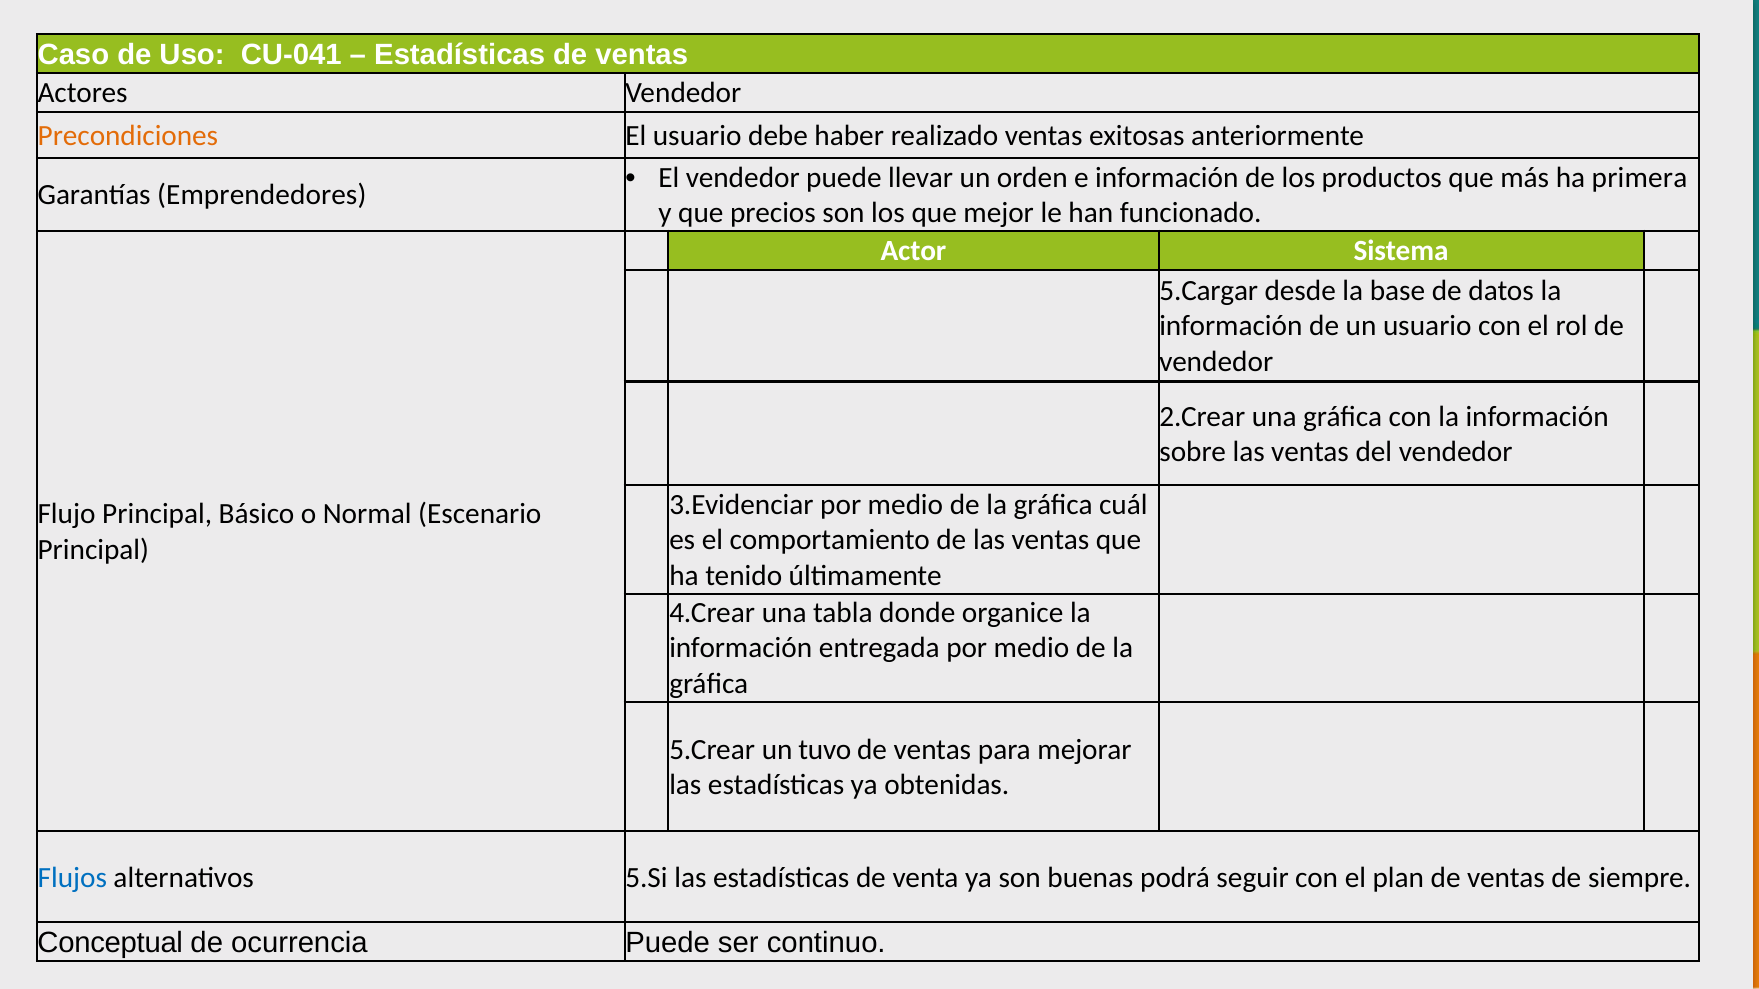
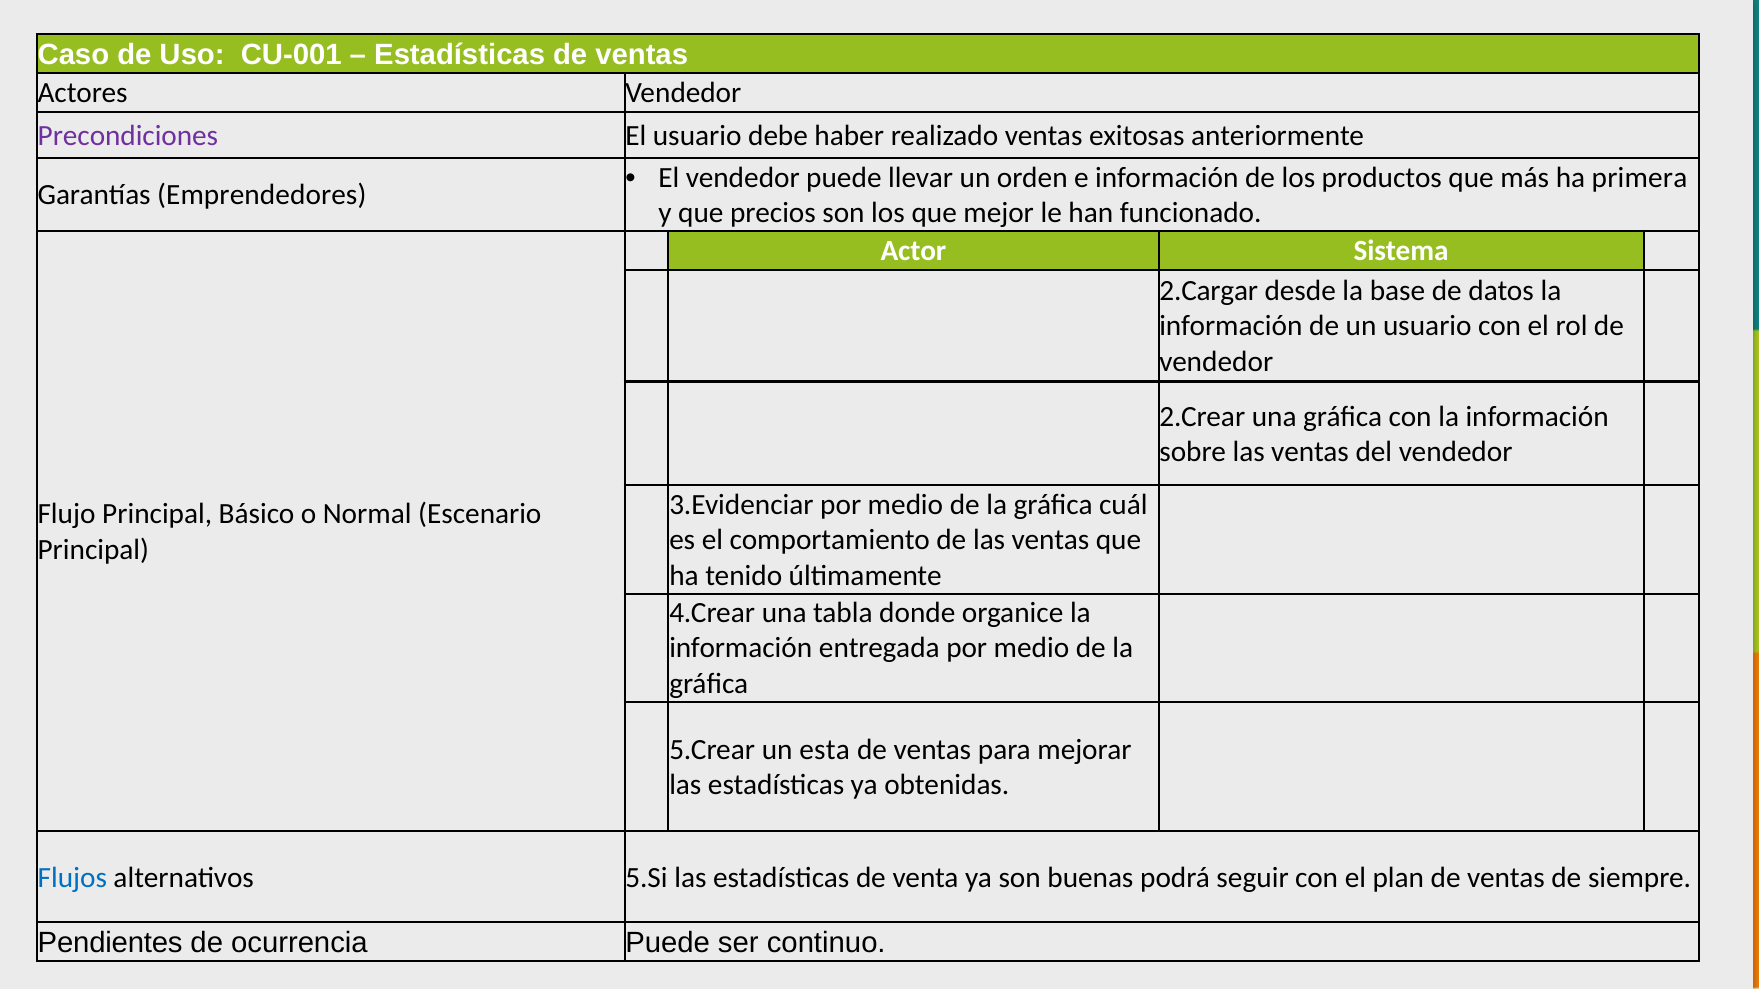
CU-041: CU-041 -> CU-001
Precondiciones colour: orange -> purple
5.Cargar: 5.Cargar -> 2.Cargar
tuvo: tuvo -> esta
Conceptual: Conceptual -> Pendientes
